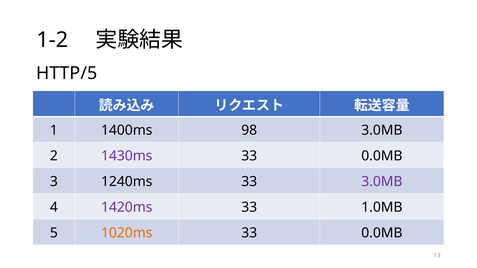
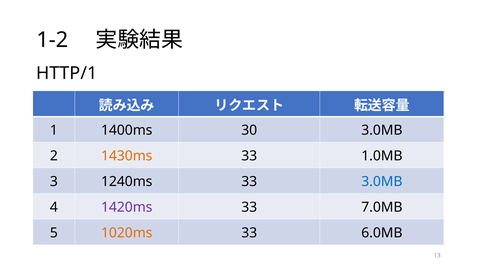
HTTP/5: HTTP/5 -> HTTP/1
98: 98 -> 30
1430ms colour: purple -> orange
0.0MB at (382, 156): 0.0MB -> 1.0MB
3.0MB at (382, 182) colour: purple -> blue
1.0MB: 1.0MB -> 7.0MB
0.0MB at (382, 233): 0.0MB -> 6.0MB
